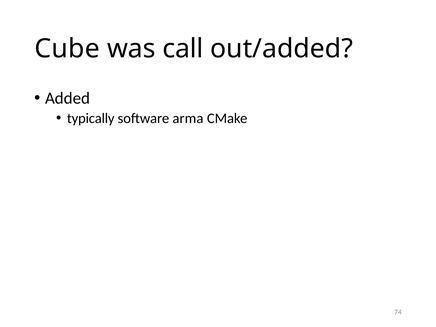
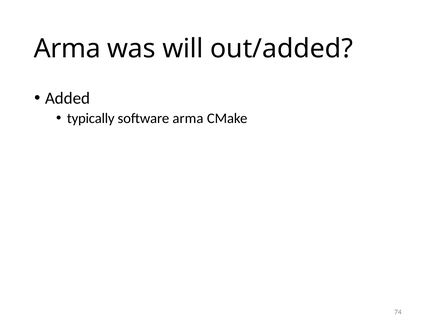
Cube at (67, 49): Cube -> Arma
call: call -> will
